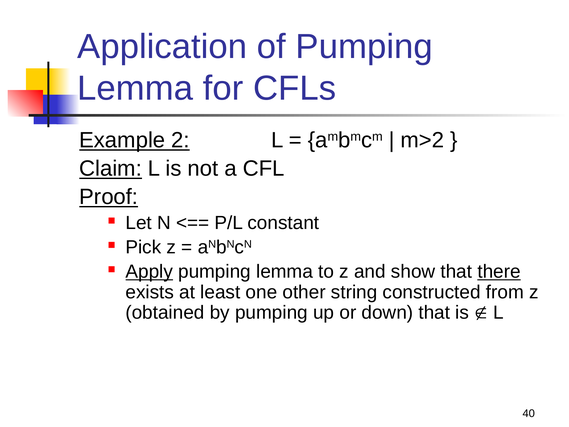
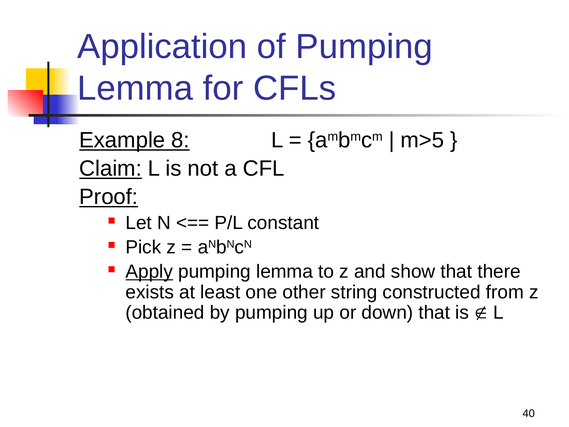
2: 2 -> 8
m>2: m>2 -> m>5
there underline: present -> none
